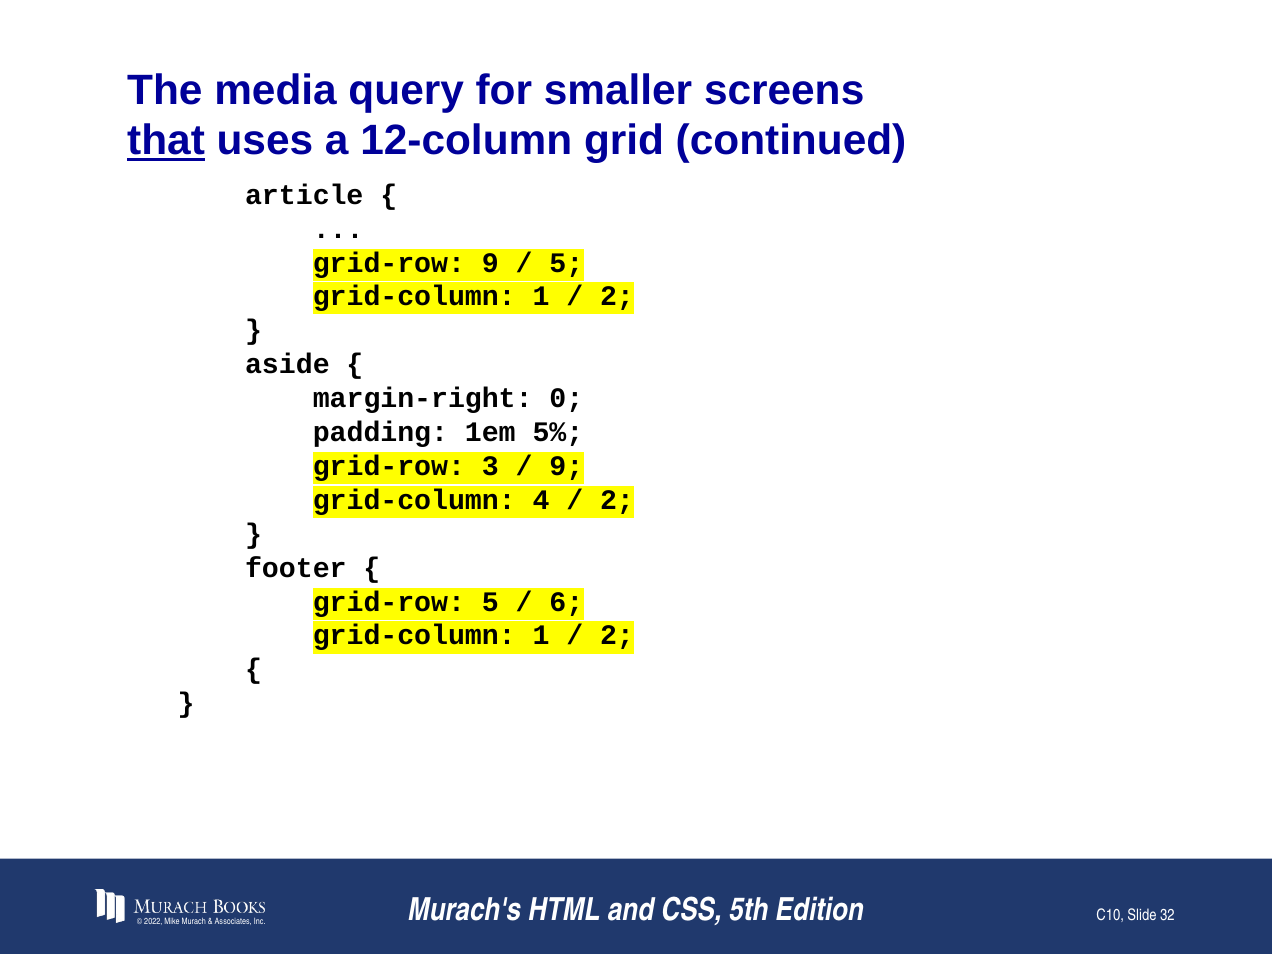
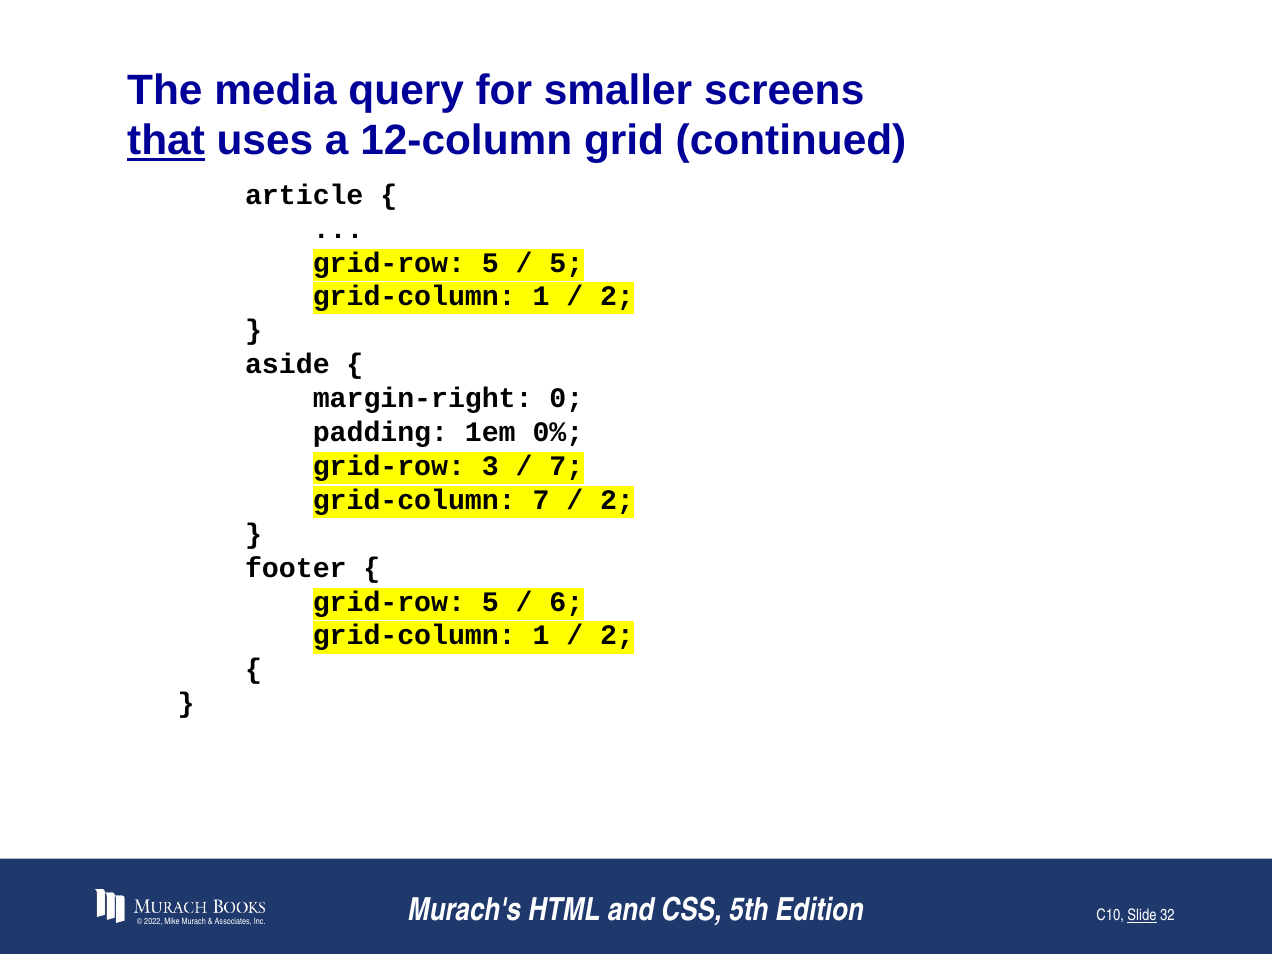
9 at (490, 263): 9 -> 5
5%: 5% -> 0%
9 at (566, 466): 9 -> 7
grid-column 4: 4 -> 7
Slide underline: none -> present
